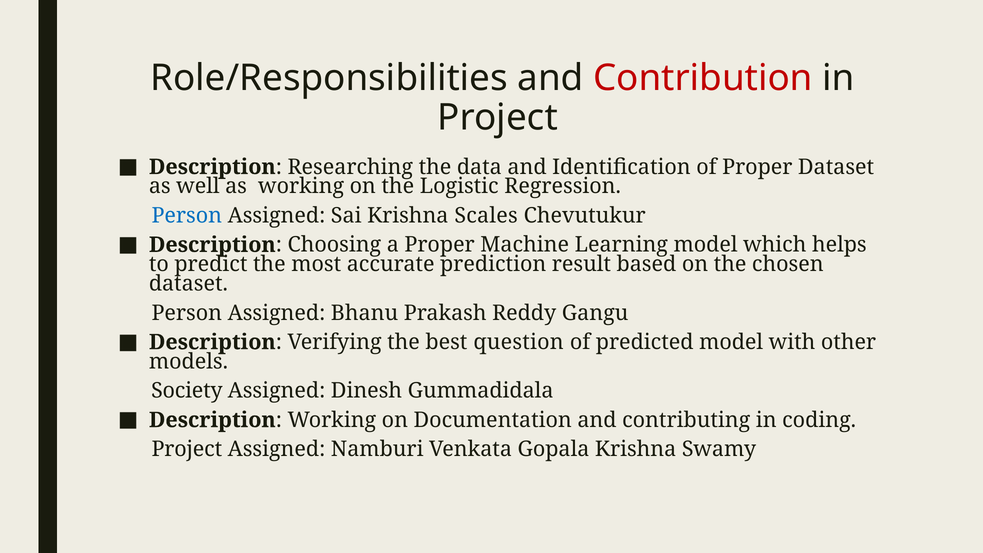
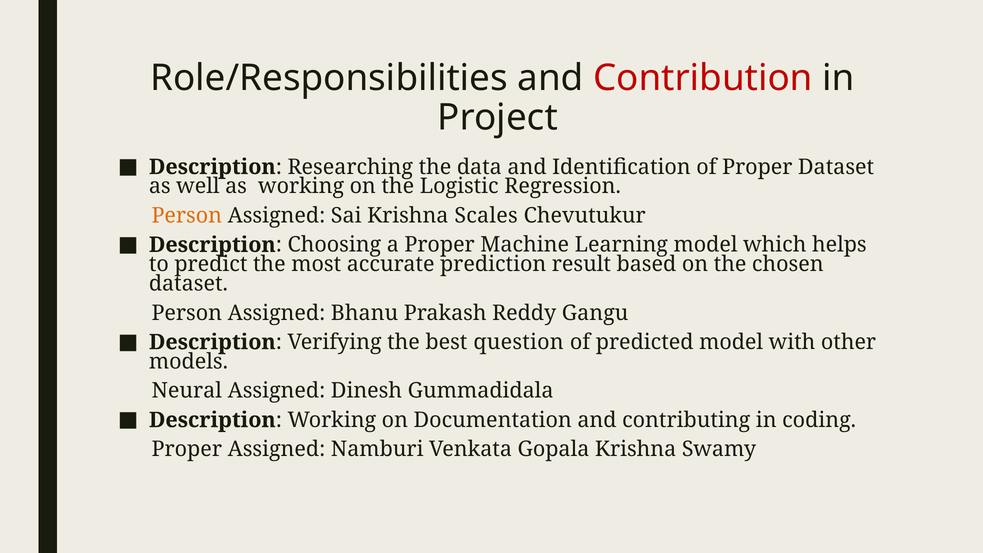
Person at (187, 216) colour: blue -> orange
Society: Society -> Neural
Project at (187, 449): Project -> Proper
